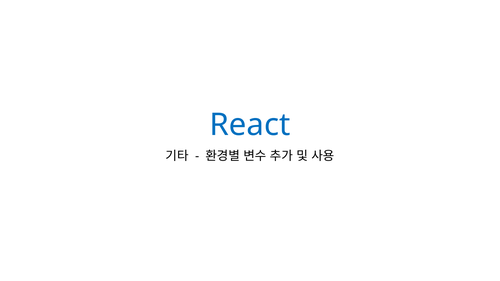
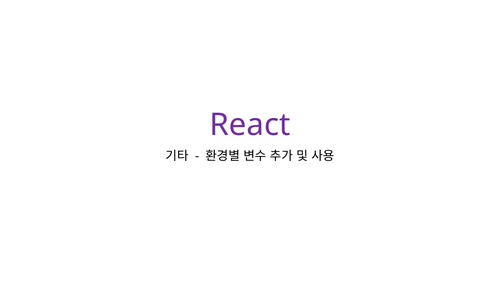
React colour: blue -> purple
